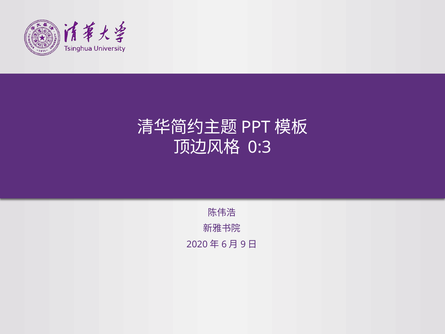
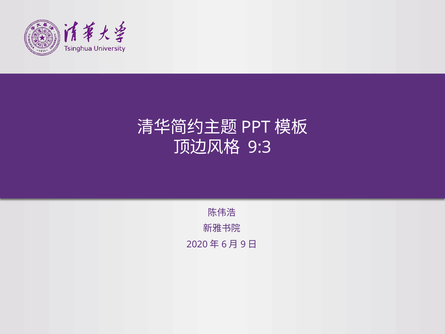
0:3: 0:3 -> 9:3
